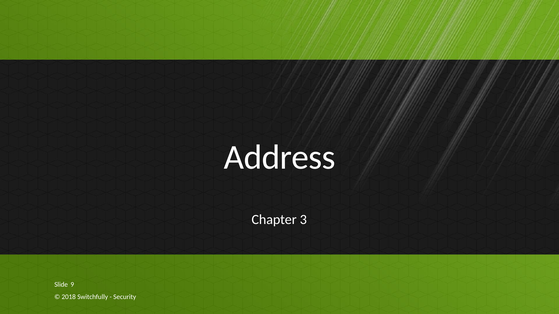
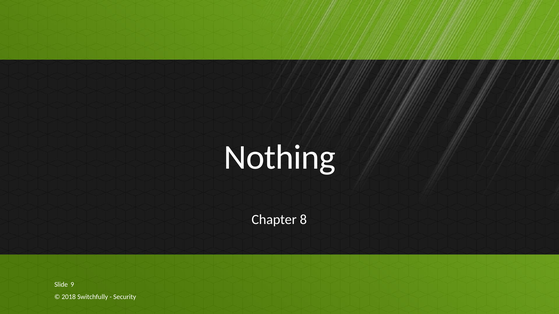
Address: Address -> Nothing
3: 3 -> 8
